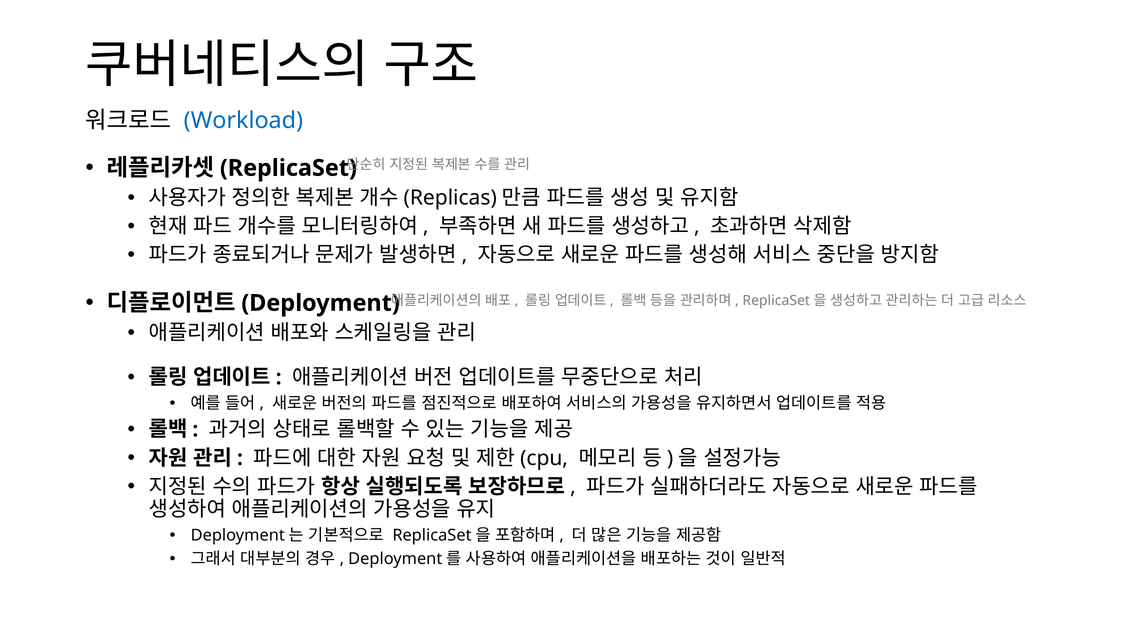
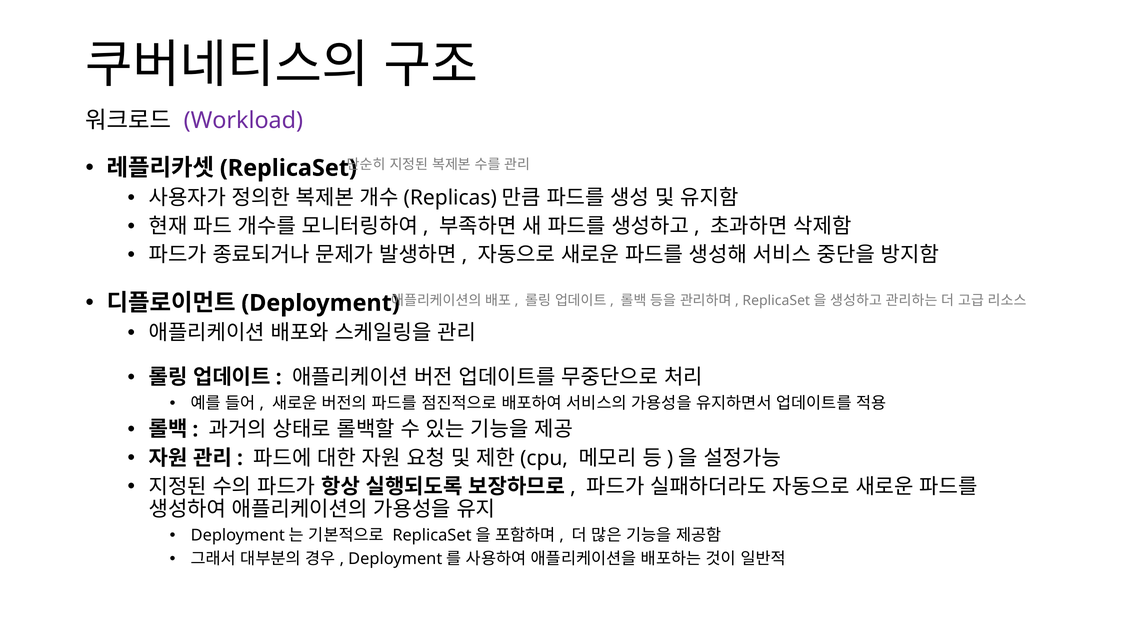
Workload colour: blue -> purple
